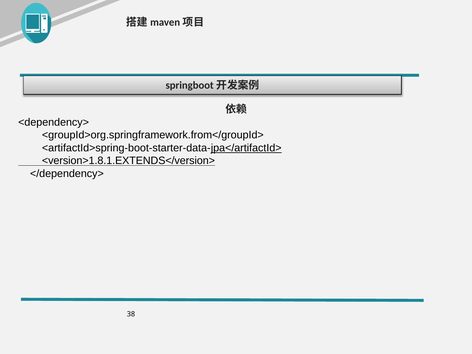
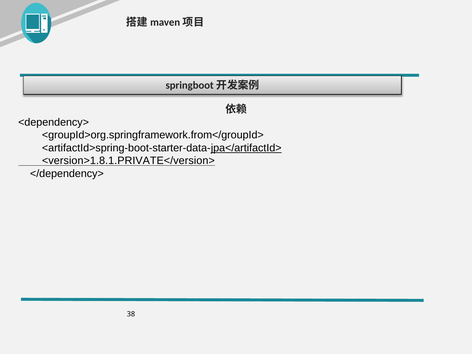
<version>1.8.1.EXTENDS</version>: <version>1.8.1.EXTENDS</version> -> <version>1.8.1.PRIVATE</version>
